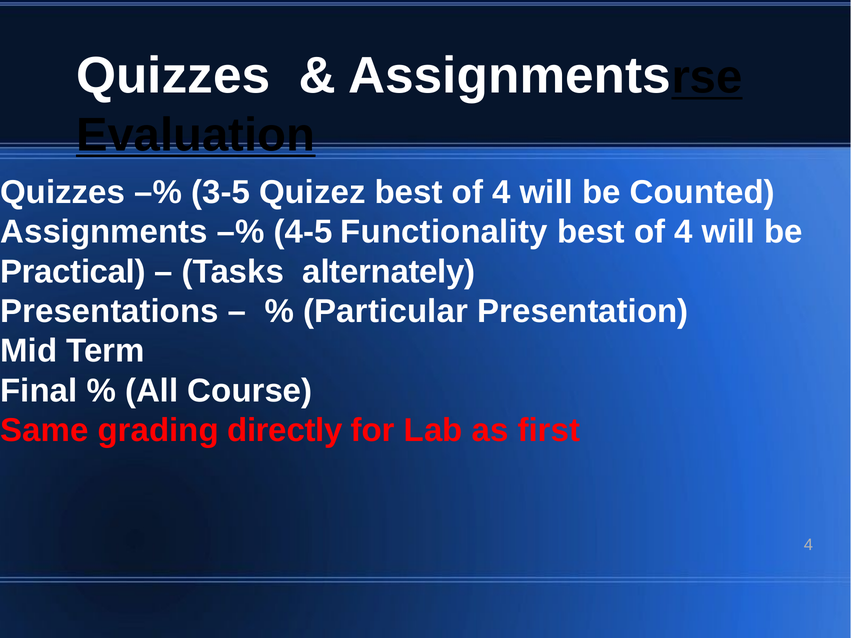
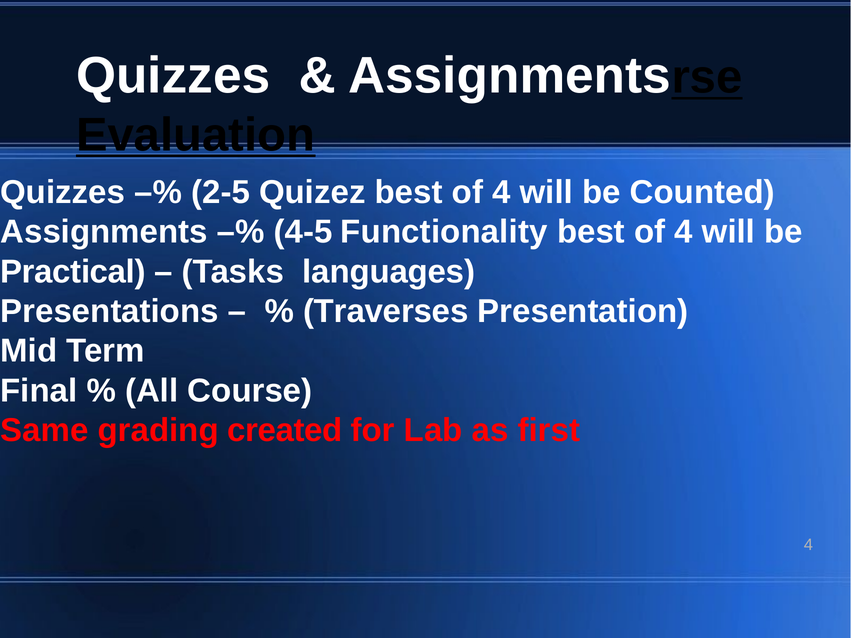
3-5: 3-5 -> 2-5
alternately: alternately -> languages
Particular: Particular -> Traverses
directly: directly -> created
